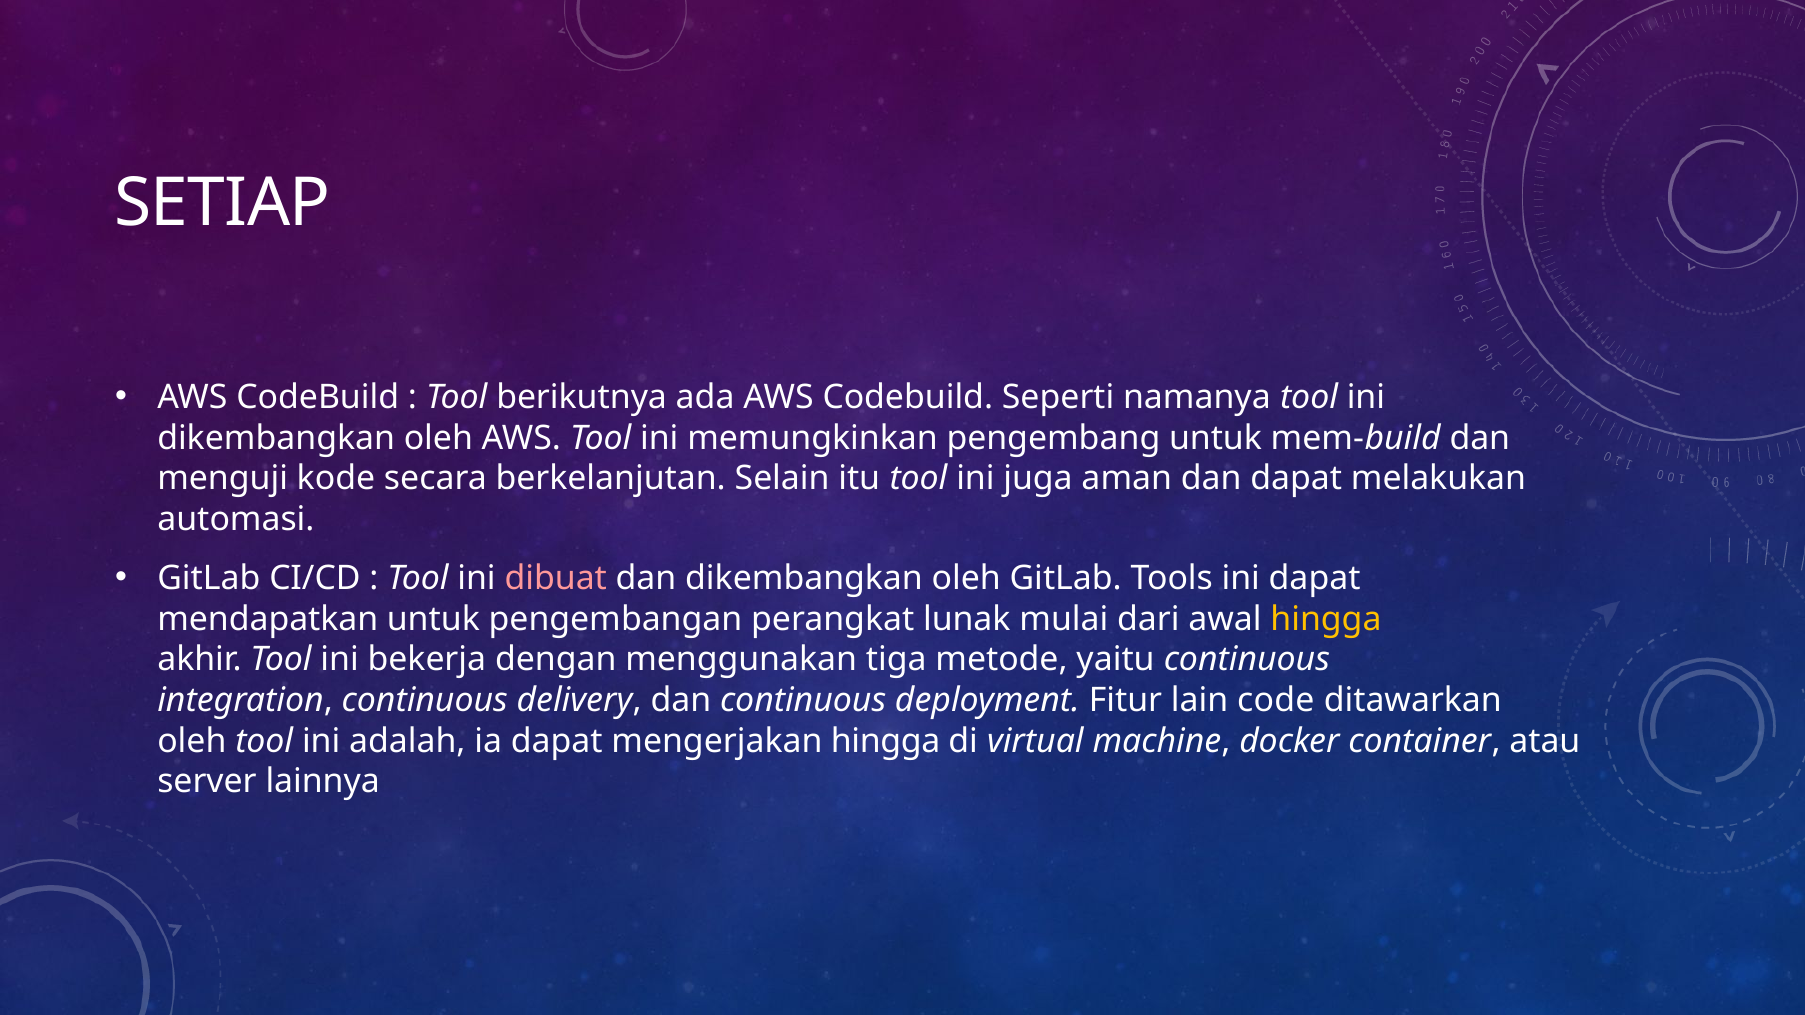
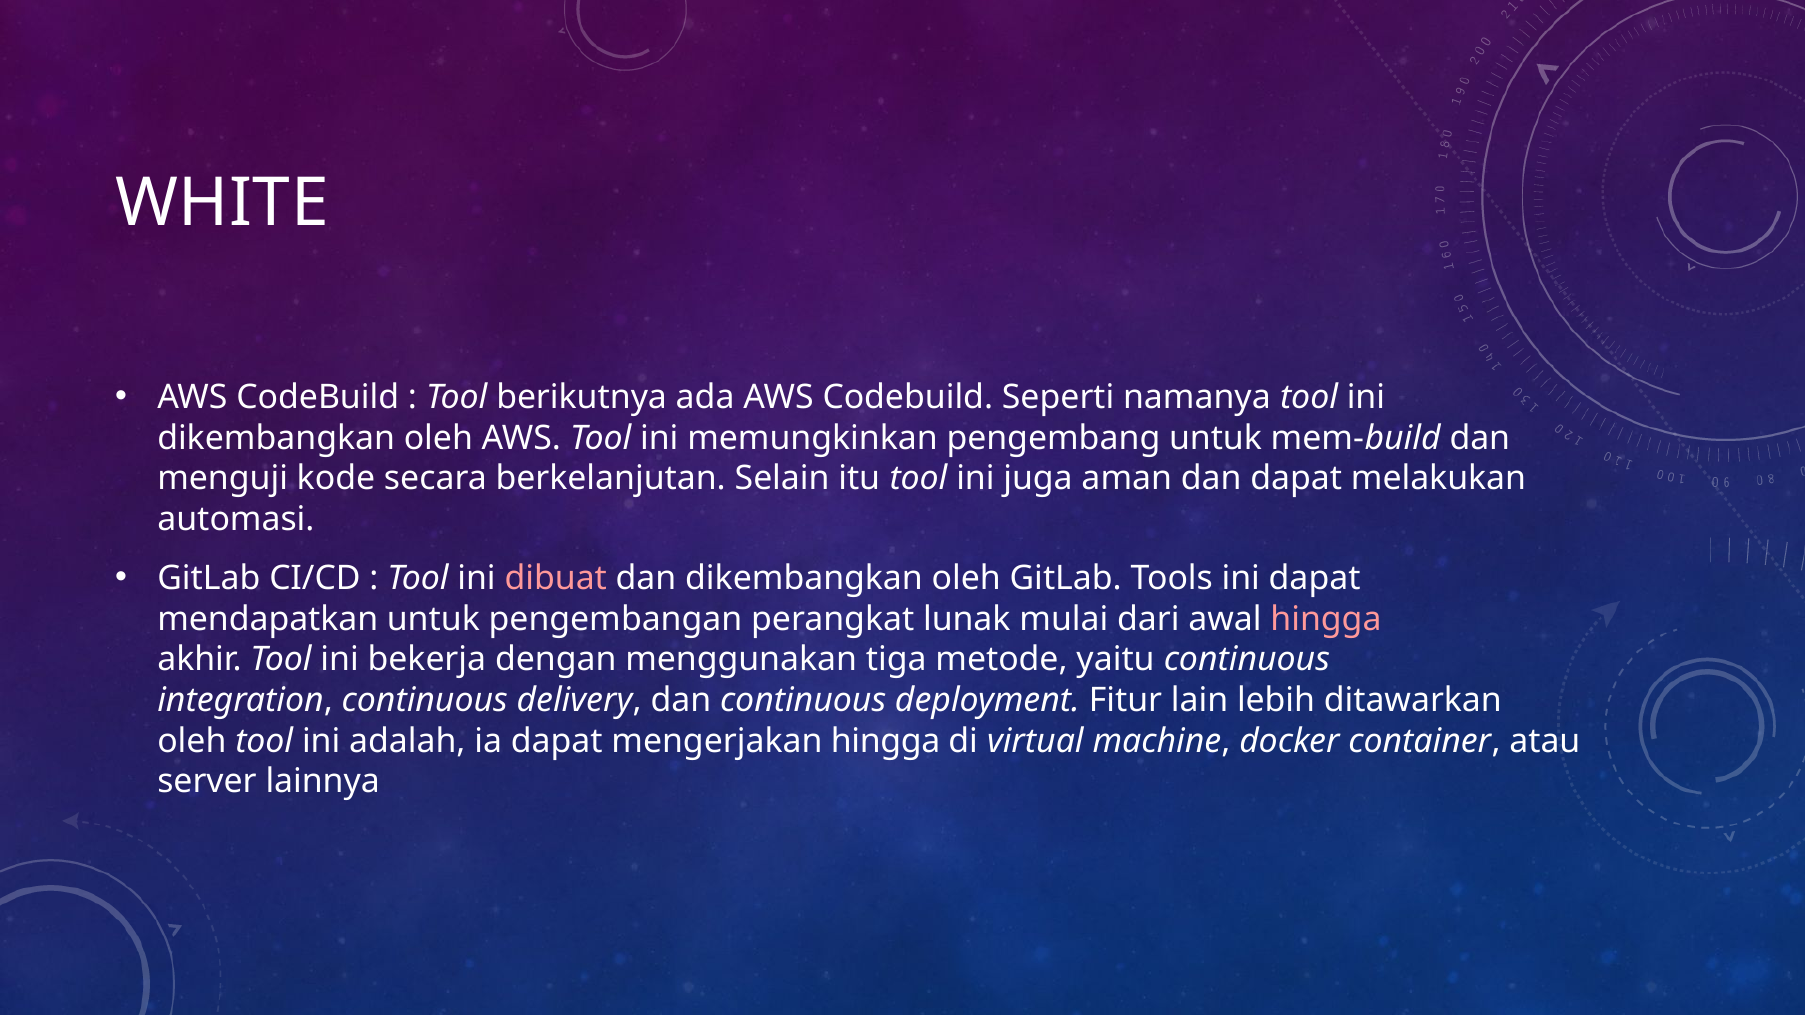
SETIAP: SETIAP -> WHITE
hingga at (1326, 619) colour: yellow -> pink
code: code -> lebih
